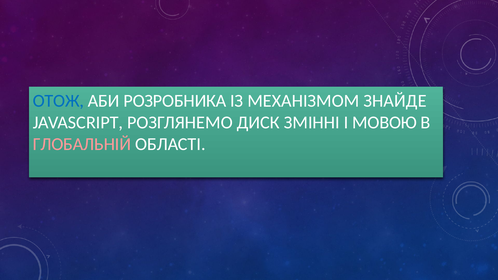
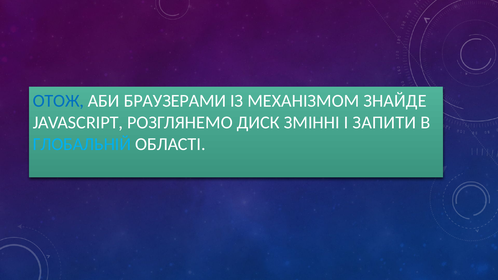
РОЗРОБНИКА: РОЗРОБНИКА -> БРАУЗЕРАМИ
МОВОЮ: МОВОЮ -> ЗАПИТИ
ГЛОБАЛЬНІЙ colour: pink -> light blue
